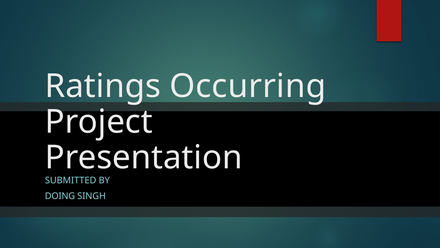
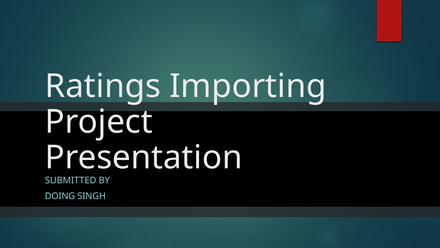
Occurring: Occurring -> Importing
